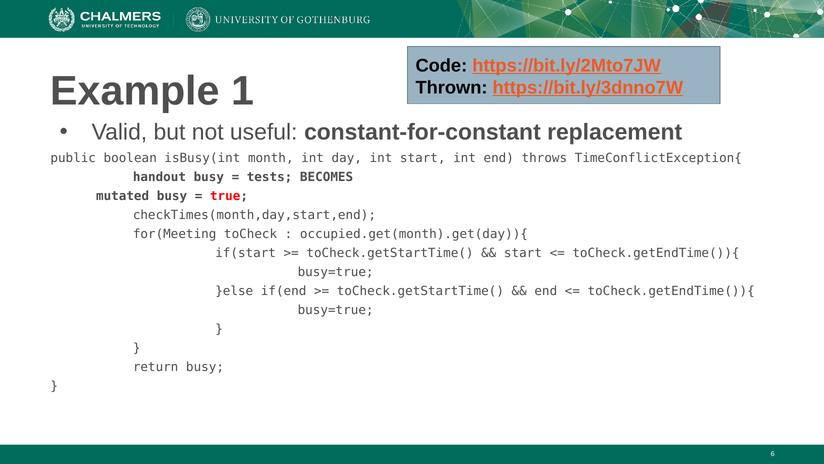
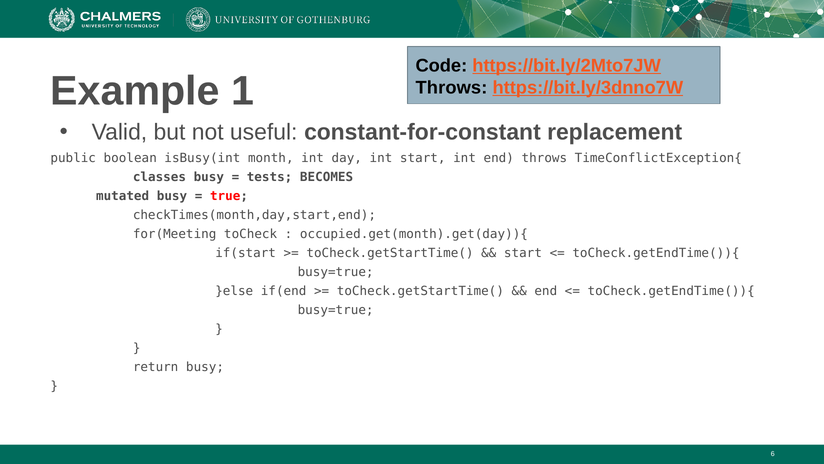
Thrown at (452, 87): Thrown -> Throws
handout: handout -> classes
